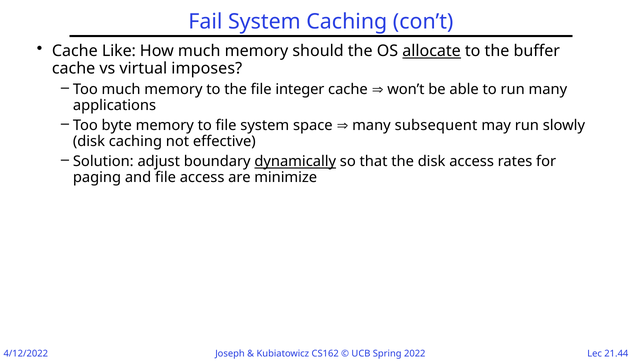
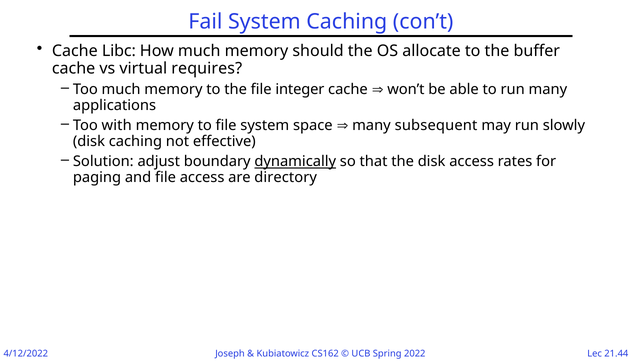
Like: Like -> Libc
allocate underline: present -> none
imposes: imposes -> requires
byte: byte -> with
minimize: minimize -> directory
